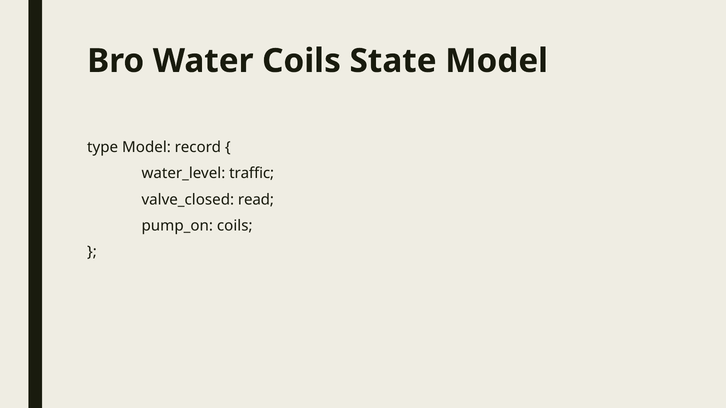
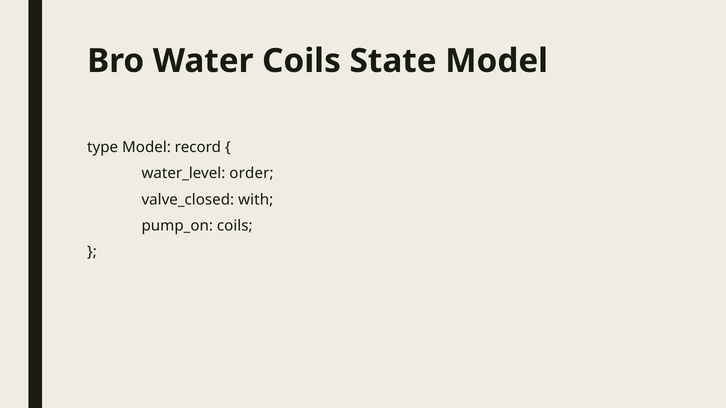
traffic: traffic -> order
read: read -> with
